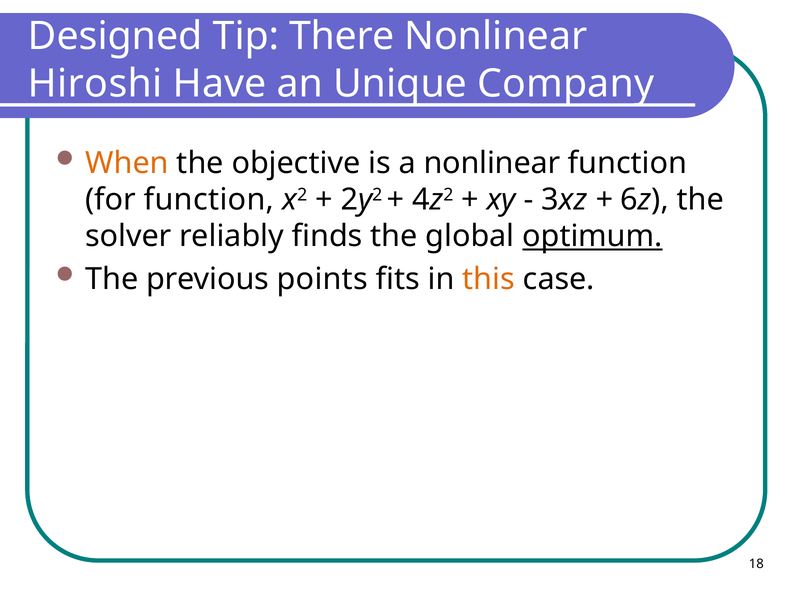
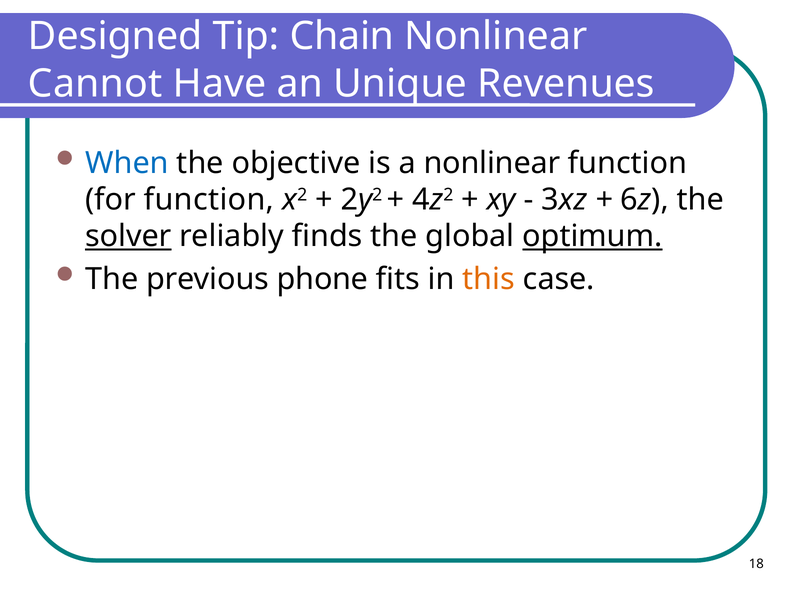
There: There -> Chain
Hiroshi: Hiroshi -> Cannot
Company: Company -> Revenues
When colour: orange -> blue
solver underline: none -> present
points: points -> phone
